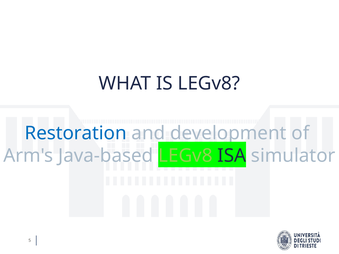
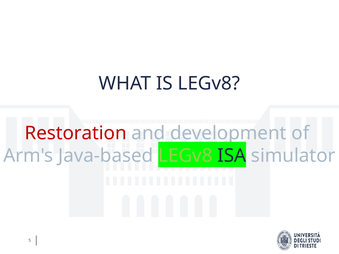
Restoration colour: blue -> red
